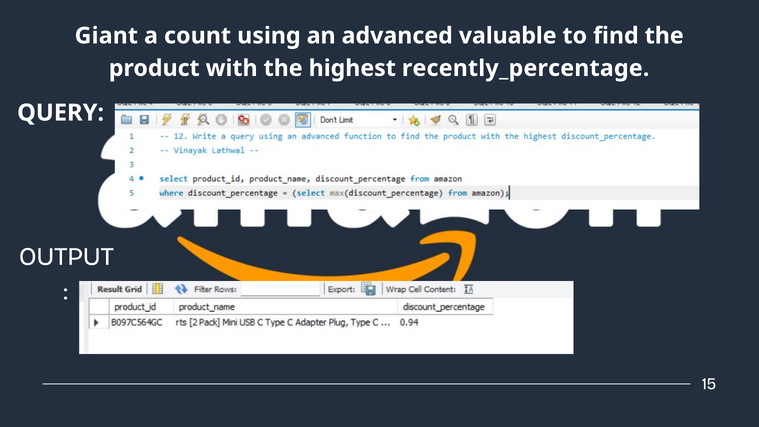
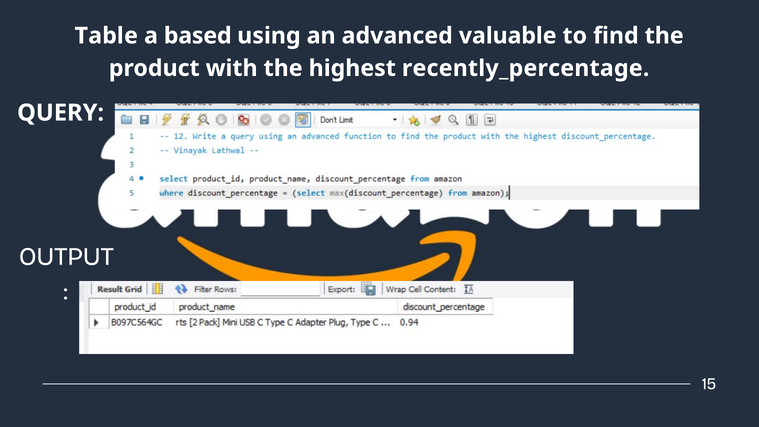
Giant: Giant -> Table
count: count -> based
